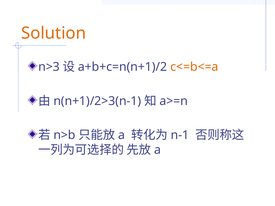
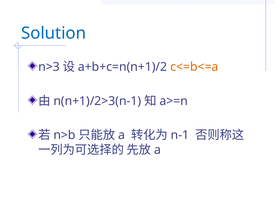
Solution colour: orange -> blue
